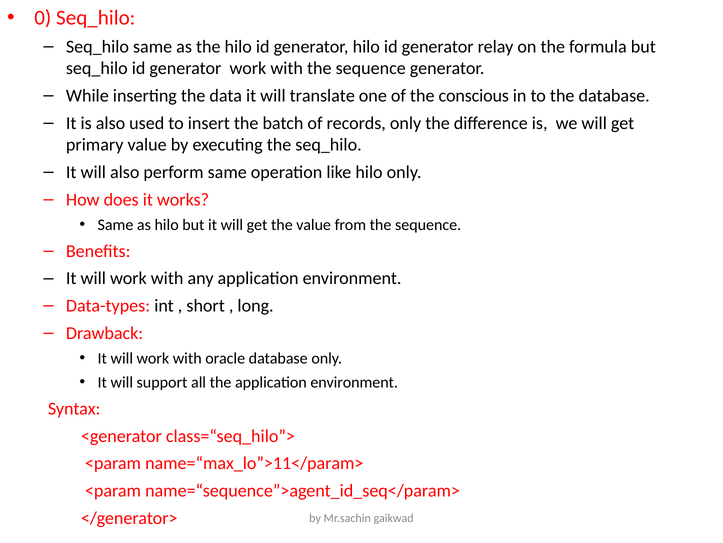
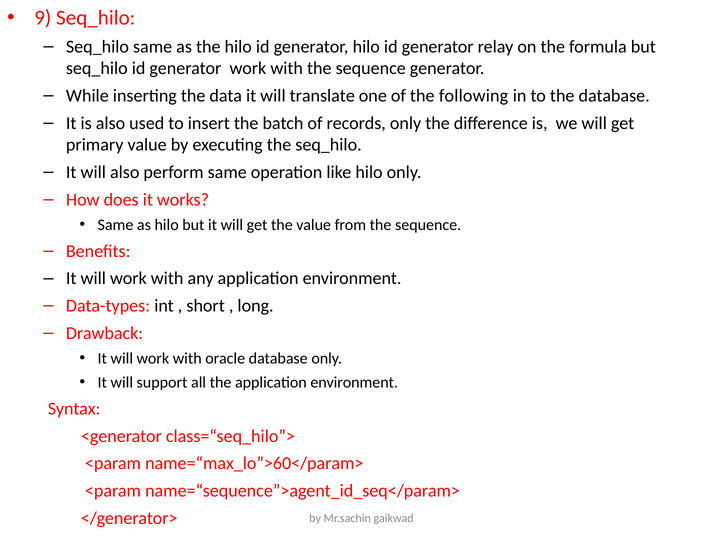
0: 0 -> 9
conscious: conscious -> following
name=“max_lo”>11</param>: name=“max_lo”>11</param> -> name=“max_lo”>60</param>
